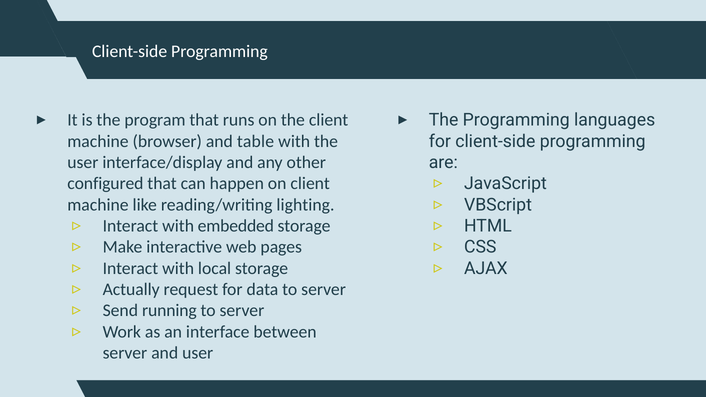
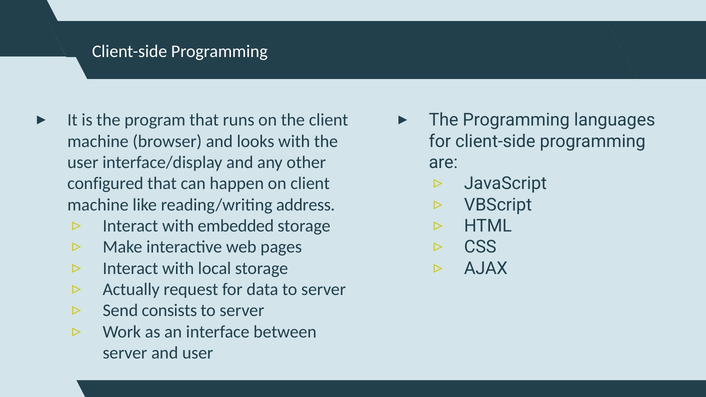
table: table -> looks
lighting: lighting -> address
running: running -> consists
